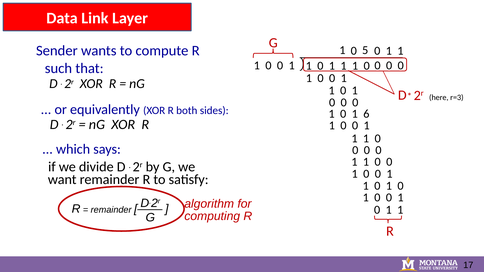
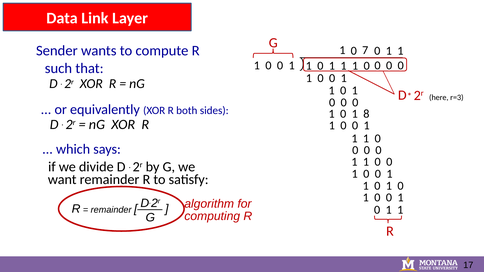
5: 5 -> 7
6: 6 -> 8
